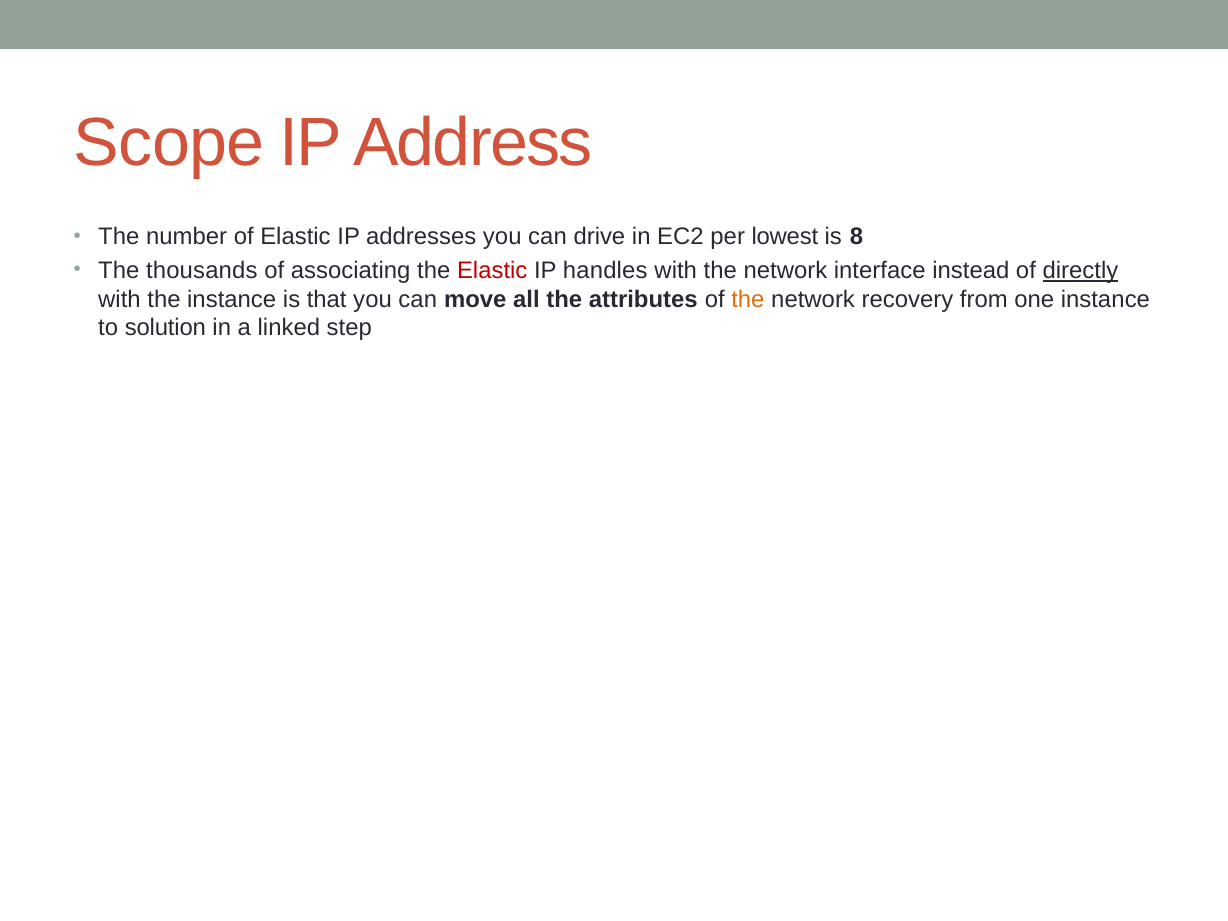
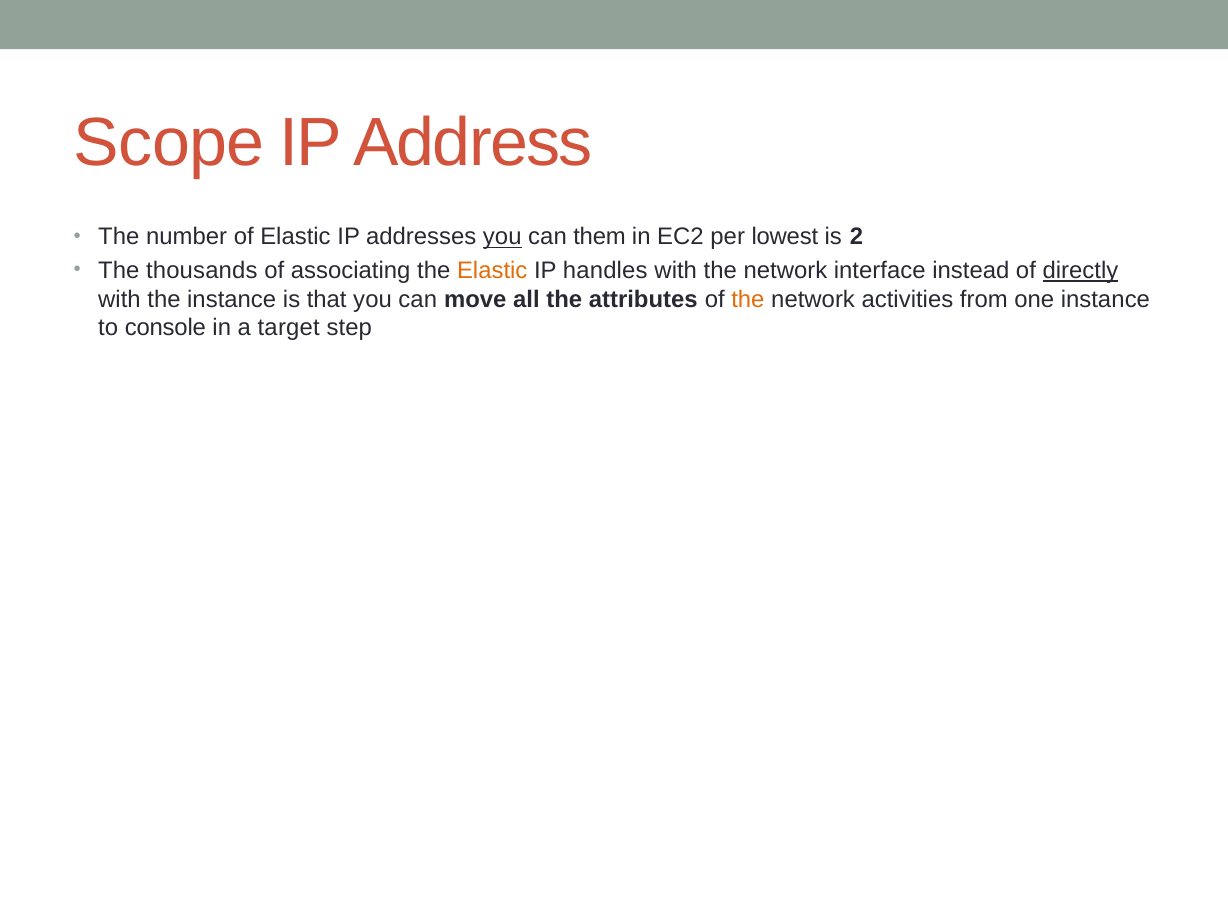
you at (502, 237) underline: none -> present
drive: drive -> them
8: 8 -> 2
Elastic at (492, 271) colour: red -> orange
recovery: recovery -> activities
solution: solution -> console
linked: linked -> target
